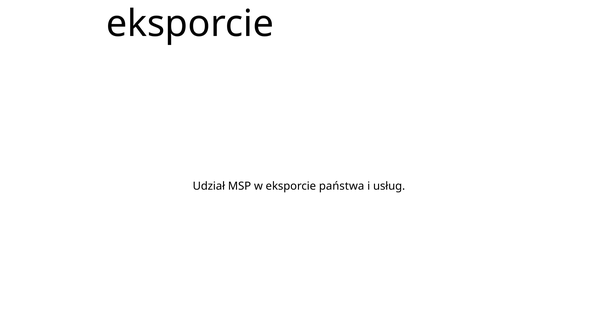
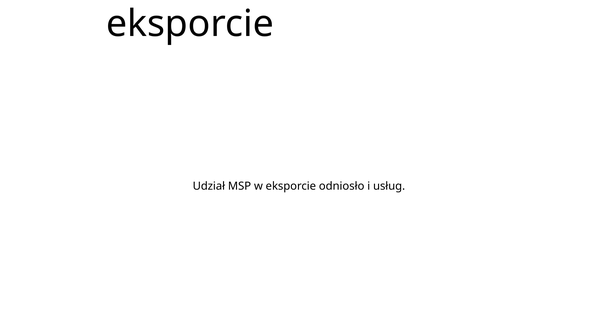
państwa: państwa -> odniosło
